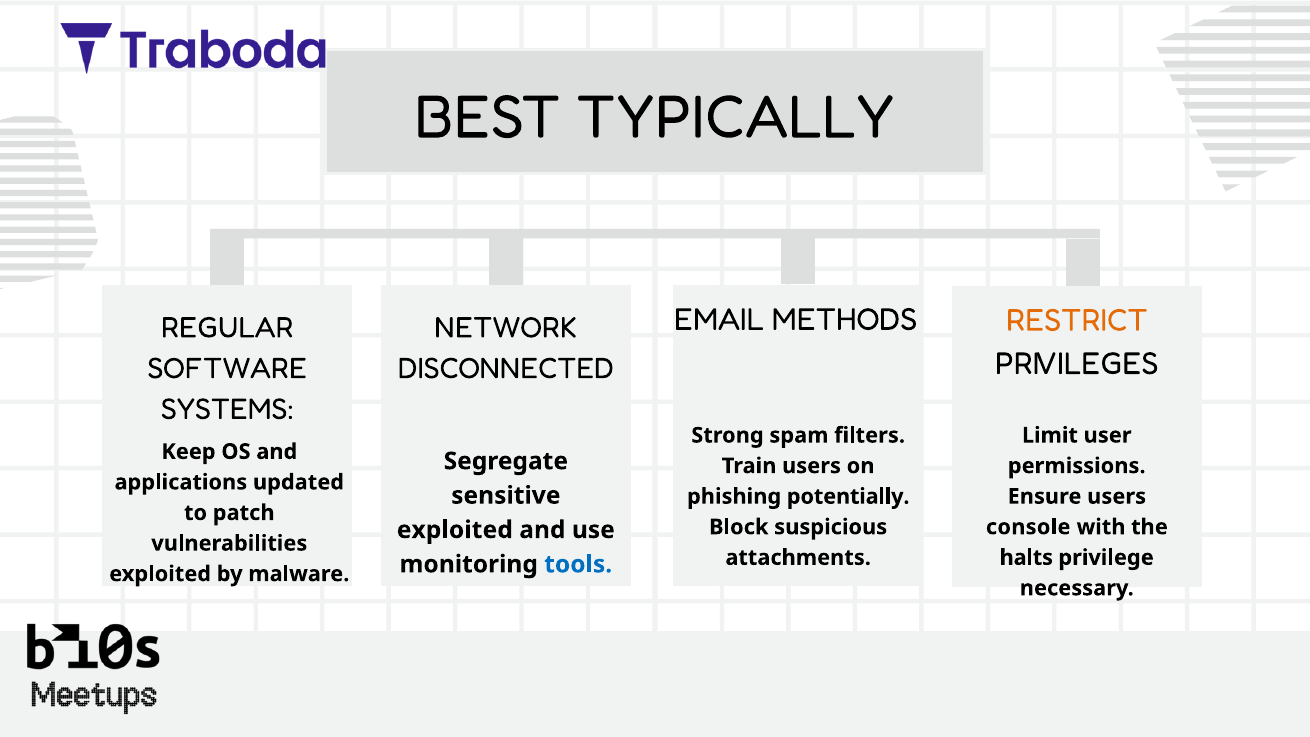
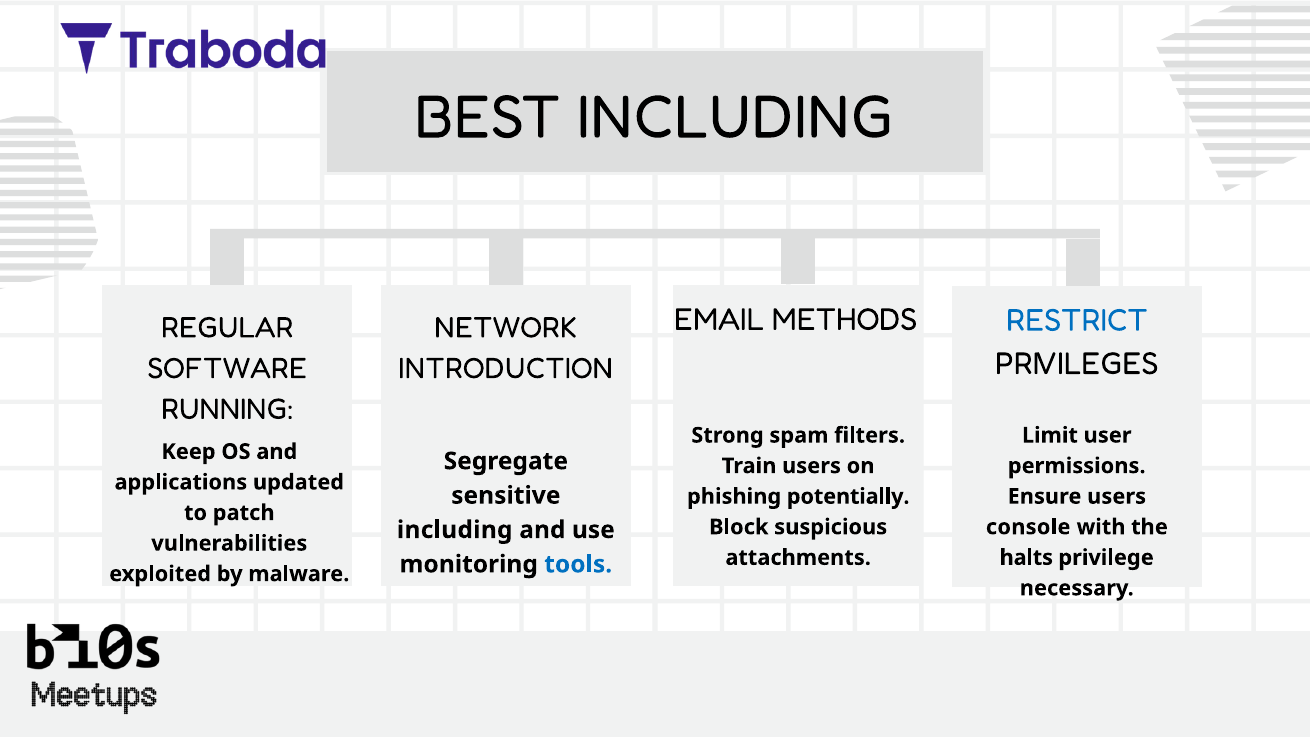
BEST TYPICALLY: TYPICALLY -> INCLUDING
RESTRICT colour: orange -> blue
DISCONNECTED: DISCONNECTED -> INTRODUCTION
SYSTEMS: SYSTEMS -> RUNNING
exploited at (455, 530): exploited -> including
